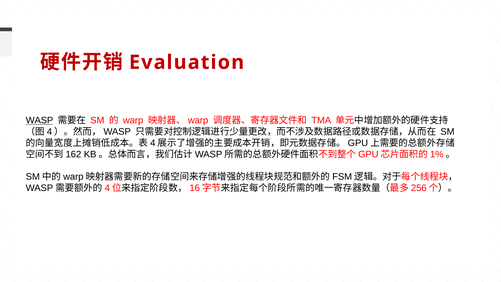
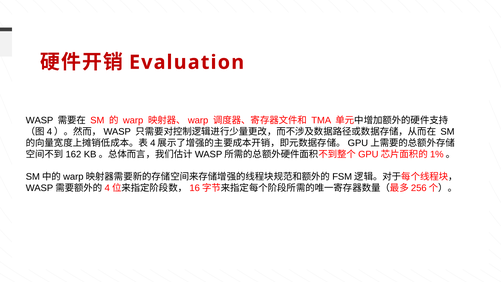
WASP underline: present -> none
